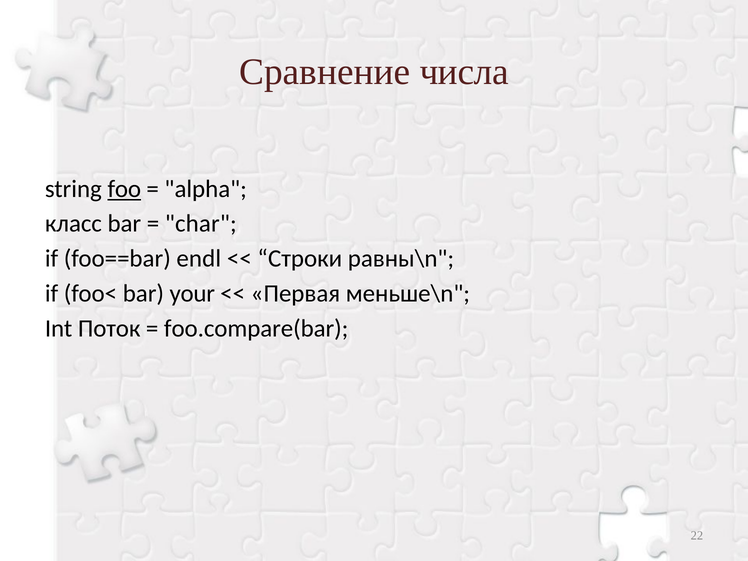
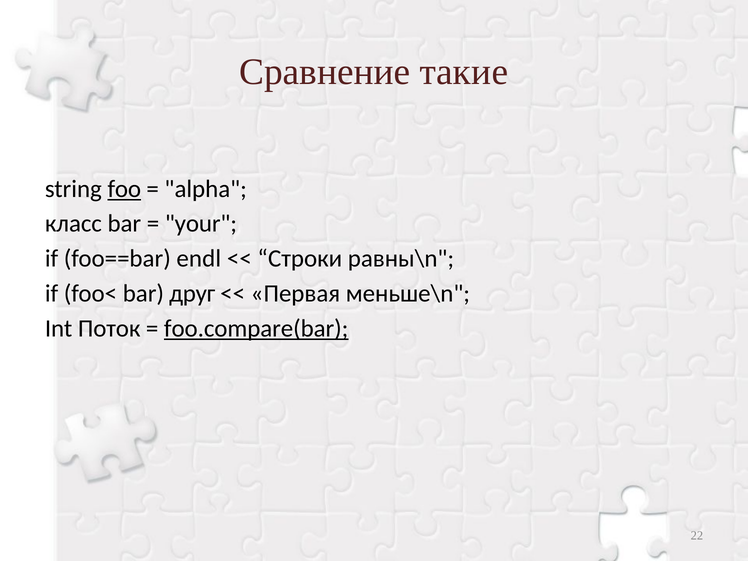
числа: числа -> такие
char: char -> your
your: your -> друг
foo.compare(bar underline: none -> present
